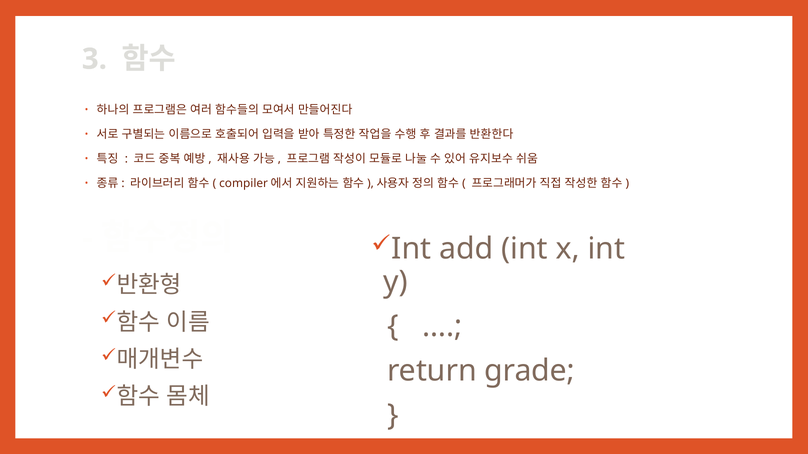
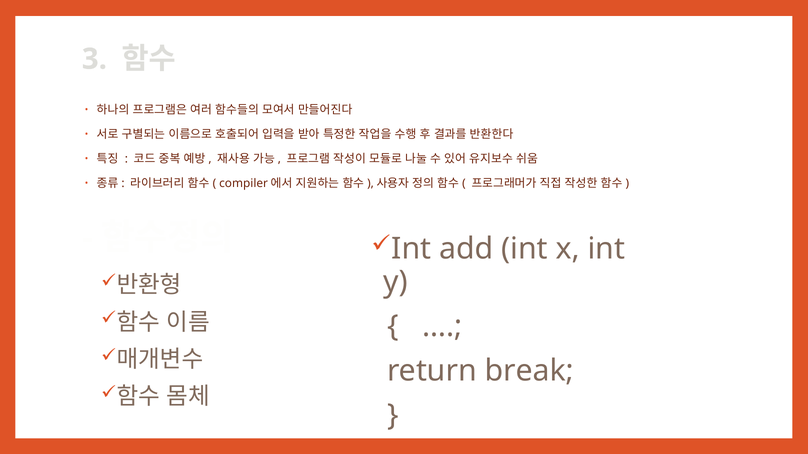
grade: grade -> break
